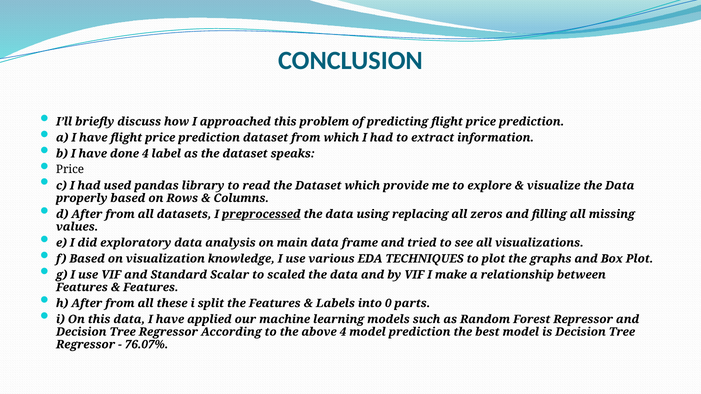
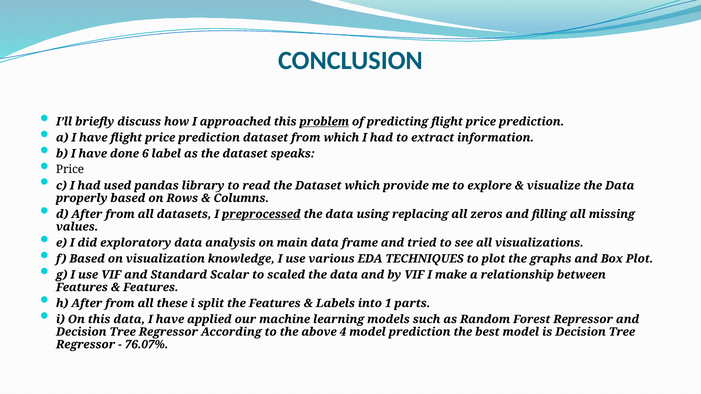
problem underline: none -> present
done 4: 4 -> 6
0: 0 -> 1
